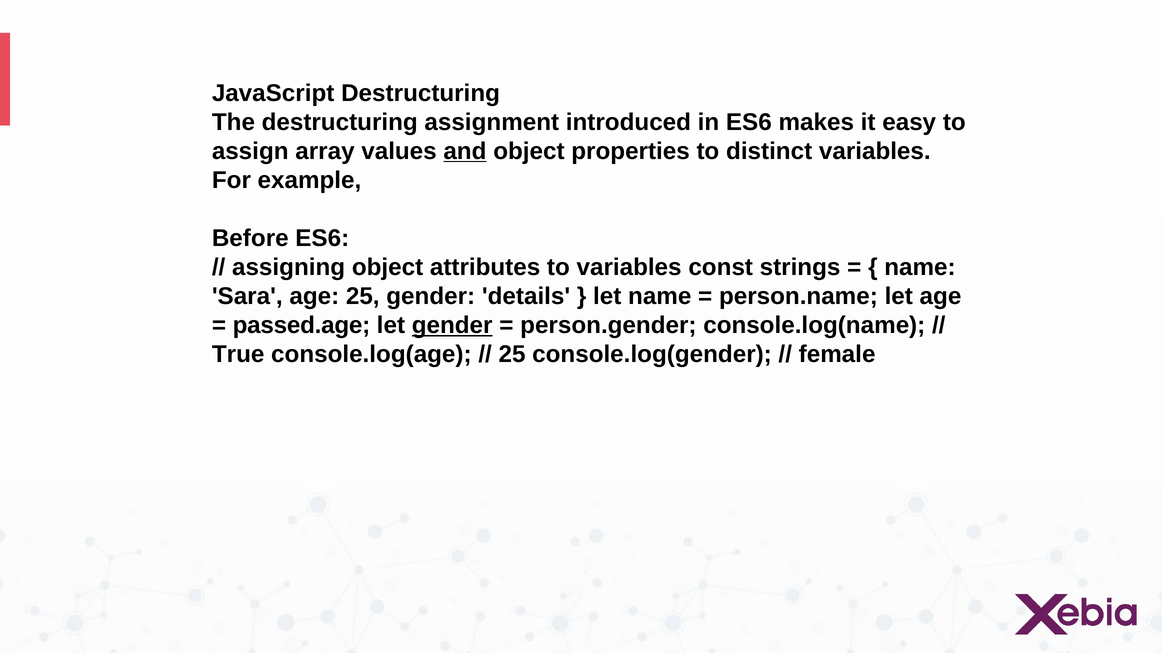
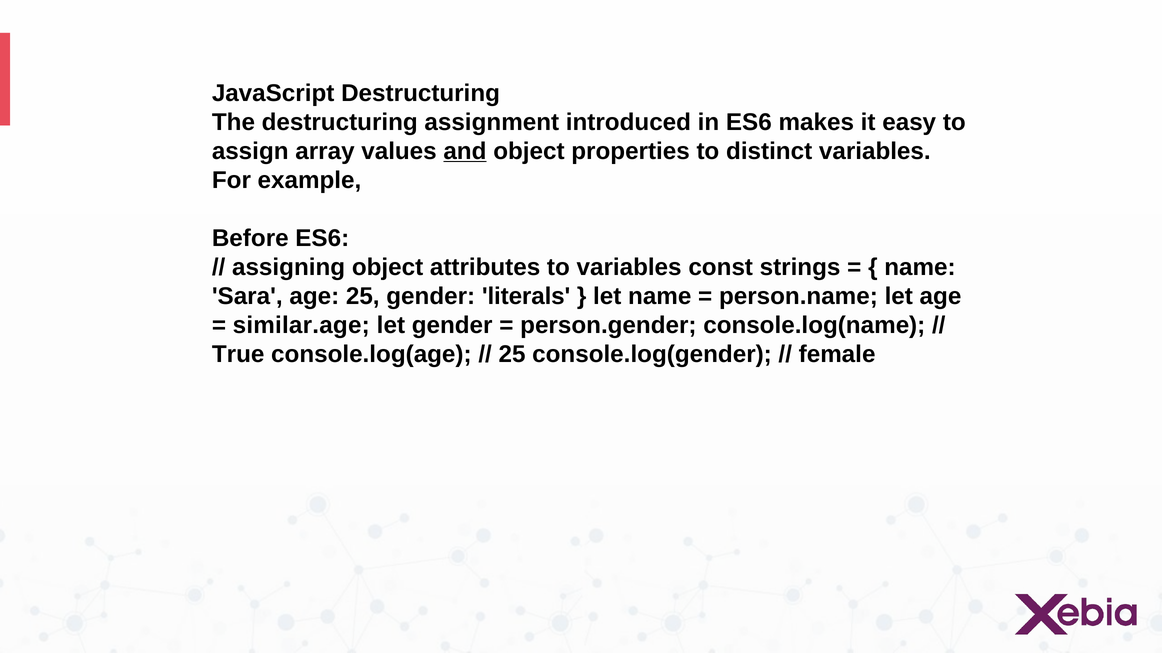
details: details -> literals
passed.age: passed.age -> similar.age
gender at (452, 326) underline: present -> none
